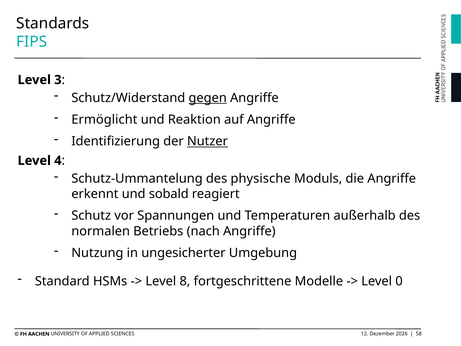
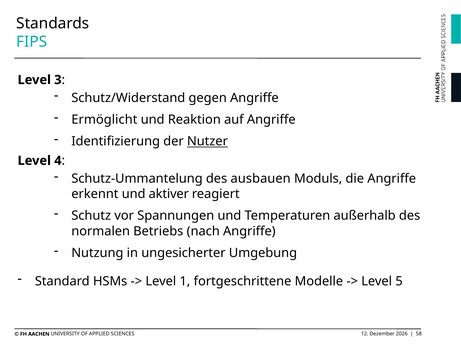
gegen underline: present -> none
physische: physische -> ausbauen
sobald: sobald -> aktiver
8: 8 -> 1
0: 0 -> 5
